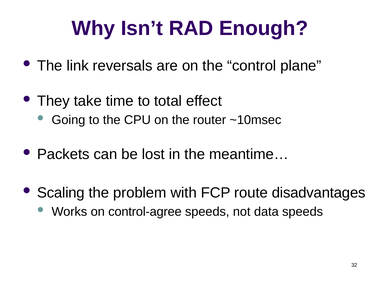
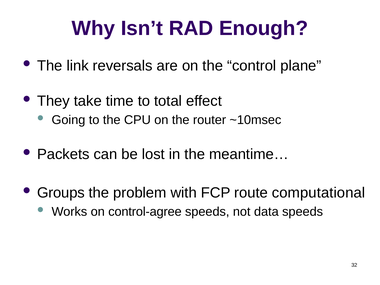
Scaling: Scaling -> Groups
disadvantages: disadvantages -> computational
